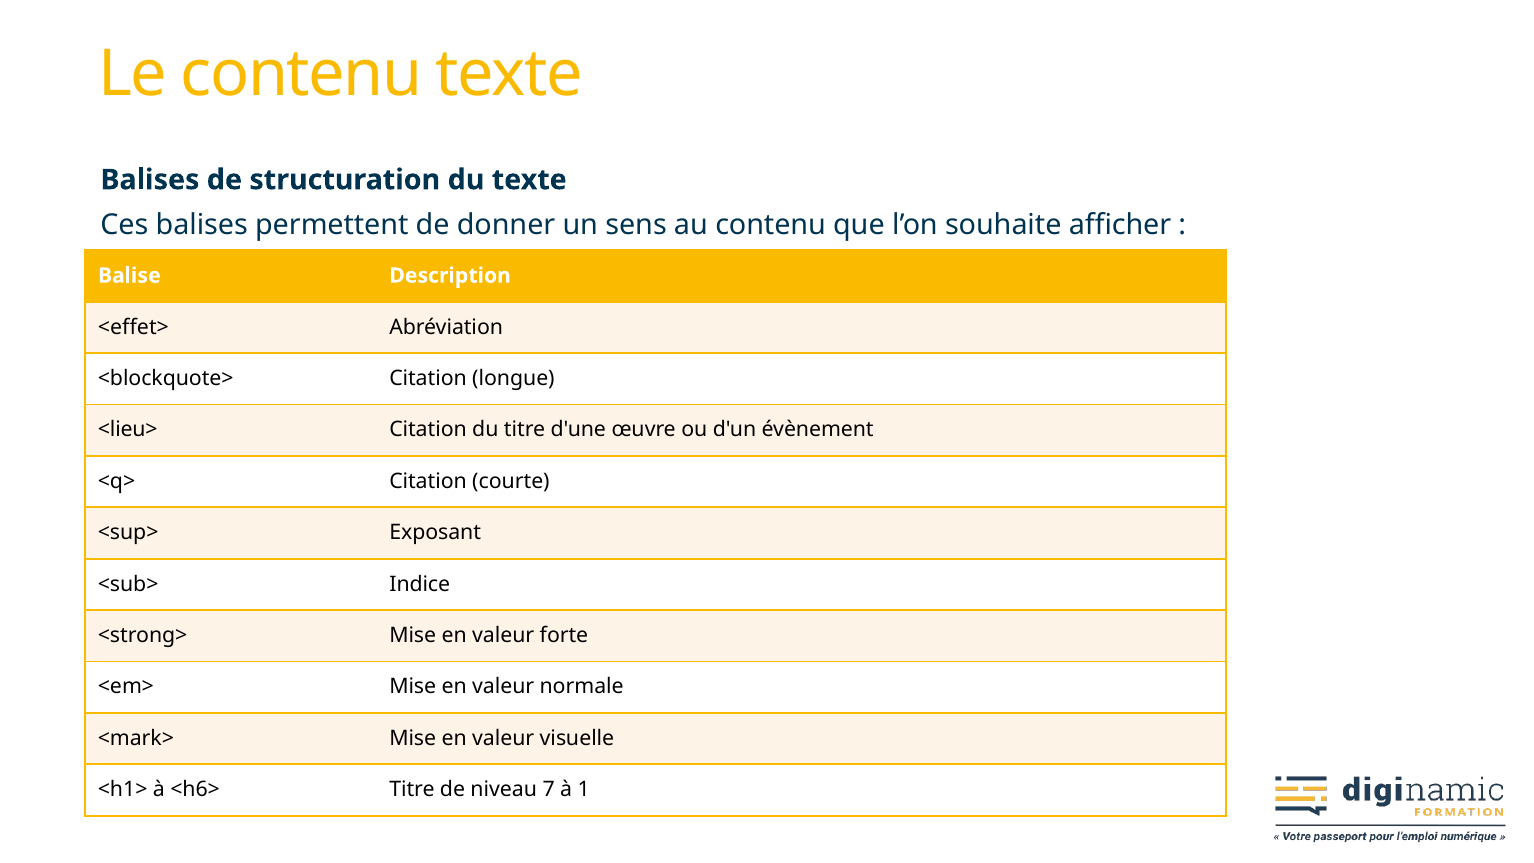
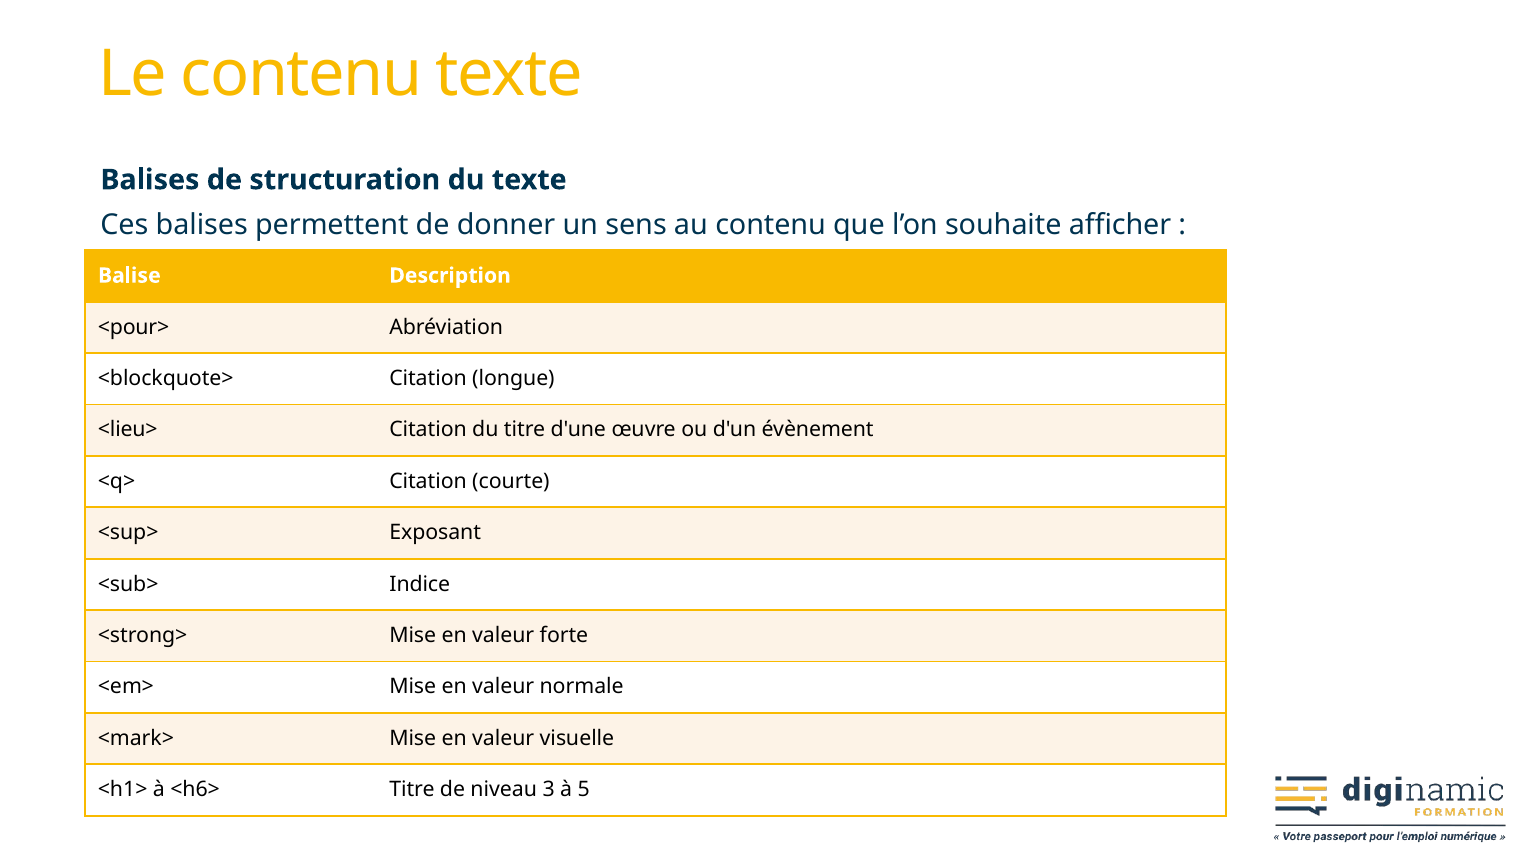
<effet>: <effet> -> <pour>
7: 7 -> 3
1: 1 -> 5
